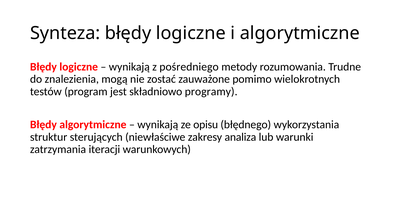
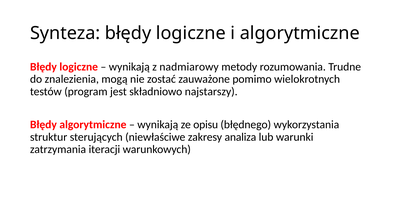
pośredniego: pośredniego -> nadmiarowy
programy: programy -> najstarszy
